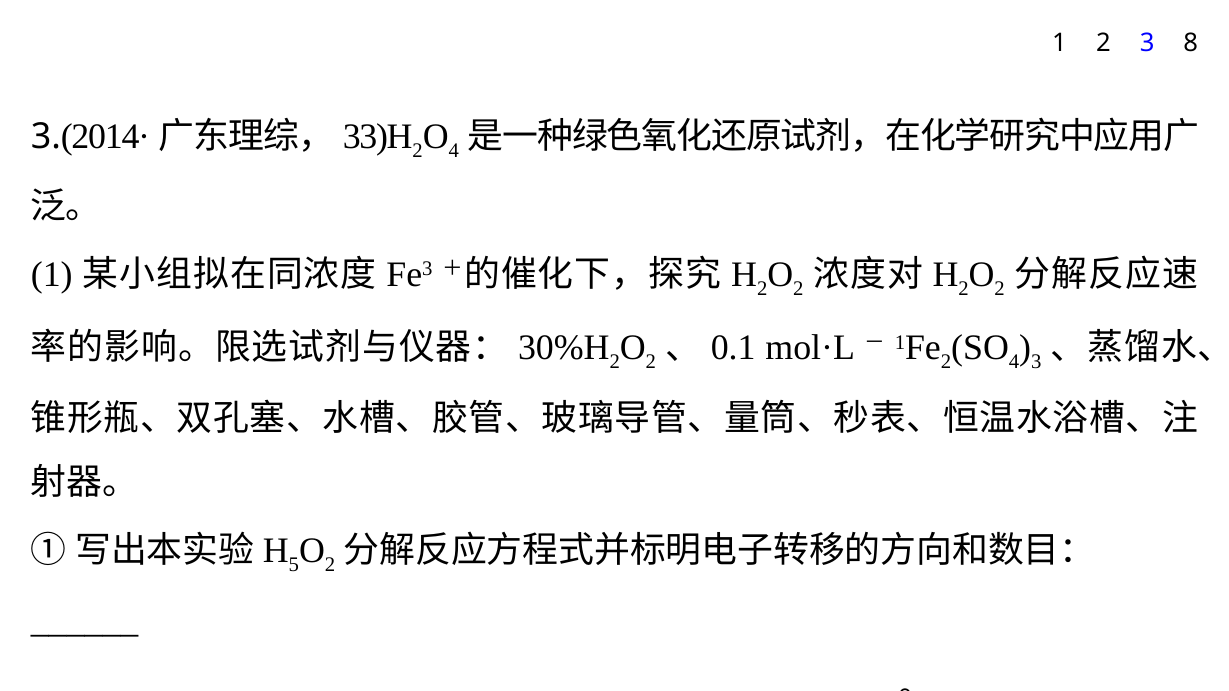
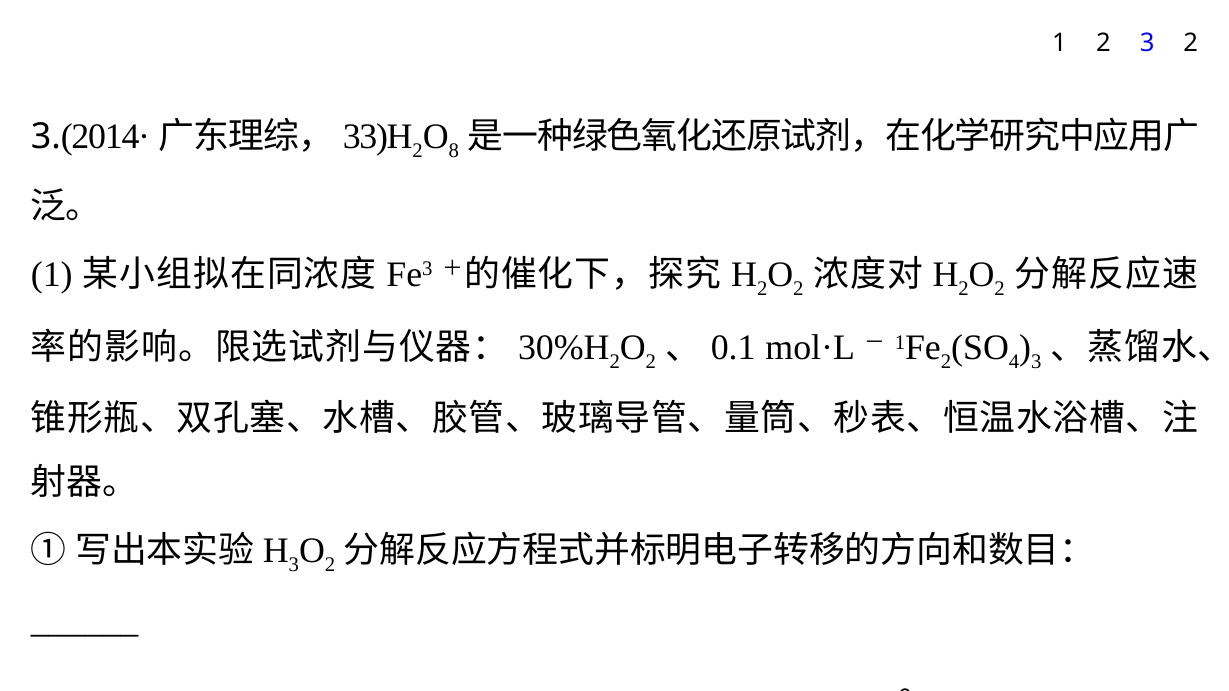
3 8: 8 -> 2
4 at (454, 151): 4 -> 8
5 at (294, 565): 5 -> 3
